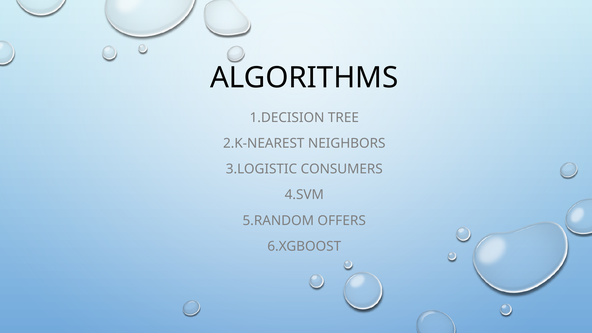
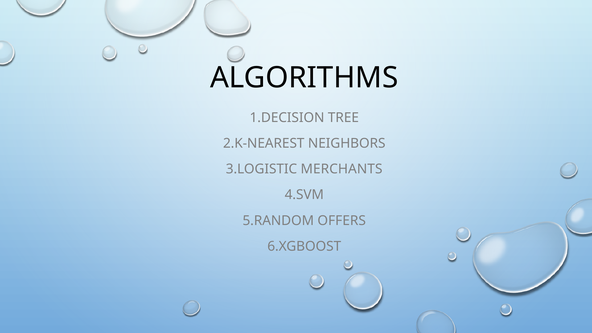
CONSUMERS: CONSUMERS -> MERCHANTS
